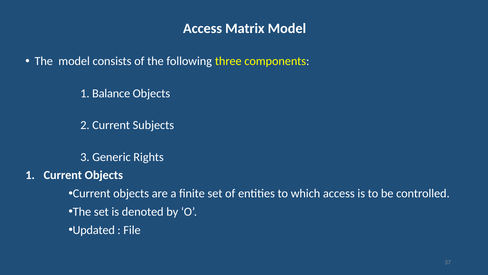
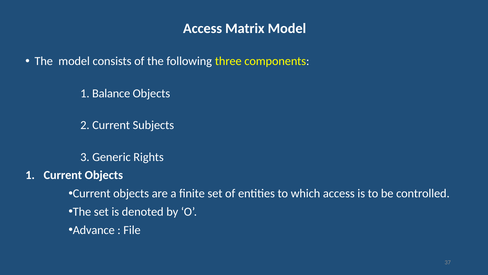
Updated: Updated -> Advance
